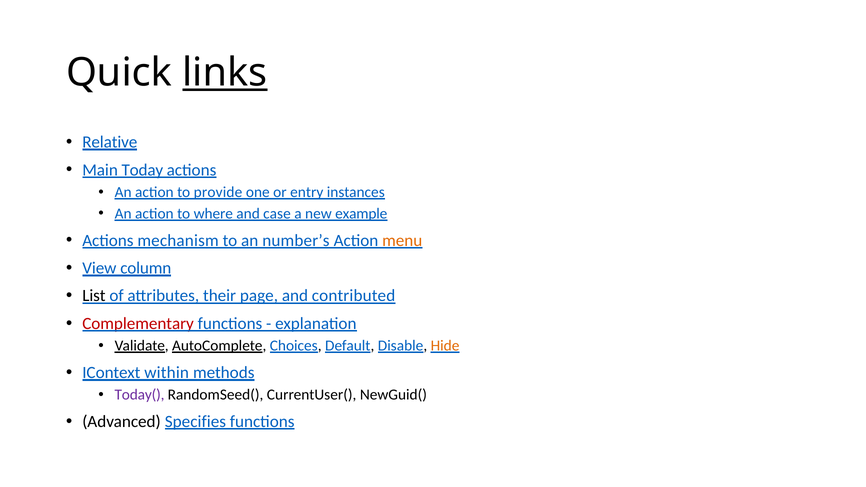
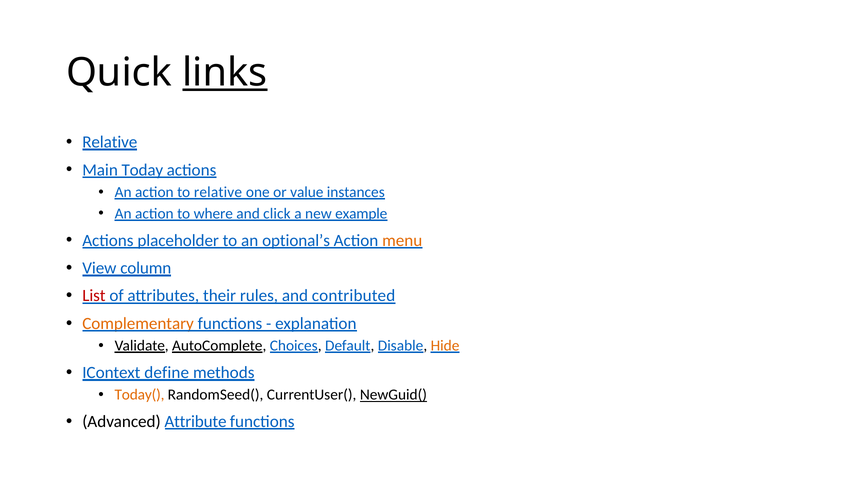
to provide: provide -> relative
entry: entry -> value
case: case -> click
mechanism: mechanism -> placeholder
number’s: number’s -> optional’s
List colour: black -> red
page: page -> rules
Complementary colour: red -> orange
within: within -> define
Today( colour: purple -> orange
NewGuid( underline: none -> present
Specifies: Specifies -> Attribute
